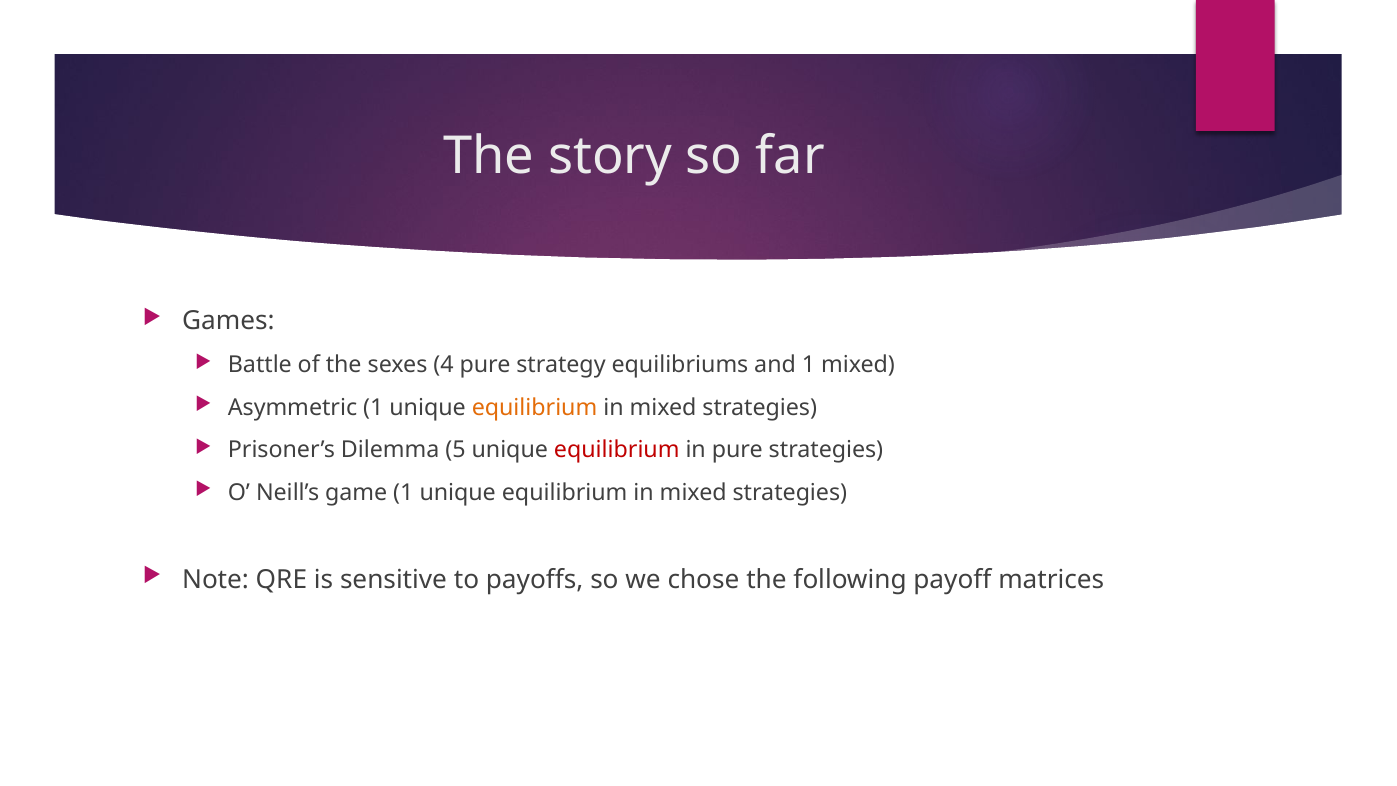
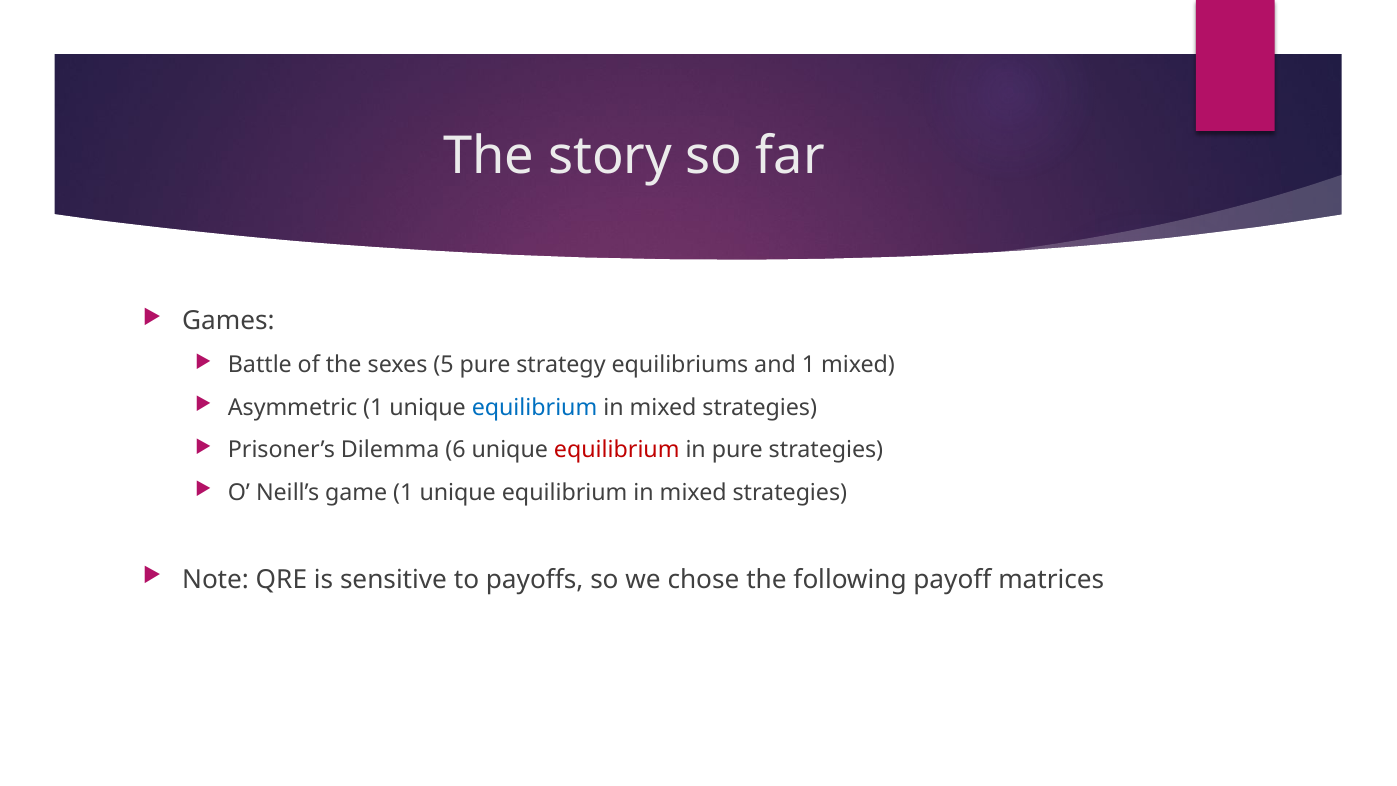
4: 4 -> 5
equilibrium at (535, 408) colour: orange -> blue
5: 5 -> 6
